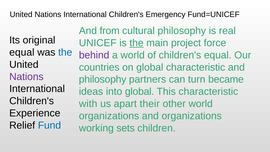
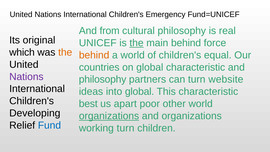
main project: project -> behind
equal at (22, 52): equal -> which
the at (65, 52) colour: blue -> orange
behind at (94, 55) colour: purple -> orange
became: became -> website
with: with -> best
their: their -> poor
Experience: Experience -> Developing
organizations at (109, 116) underline: none -> present
working sets: sets -> turn
